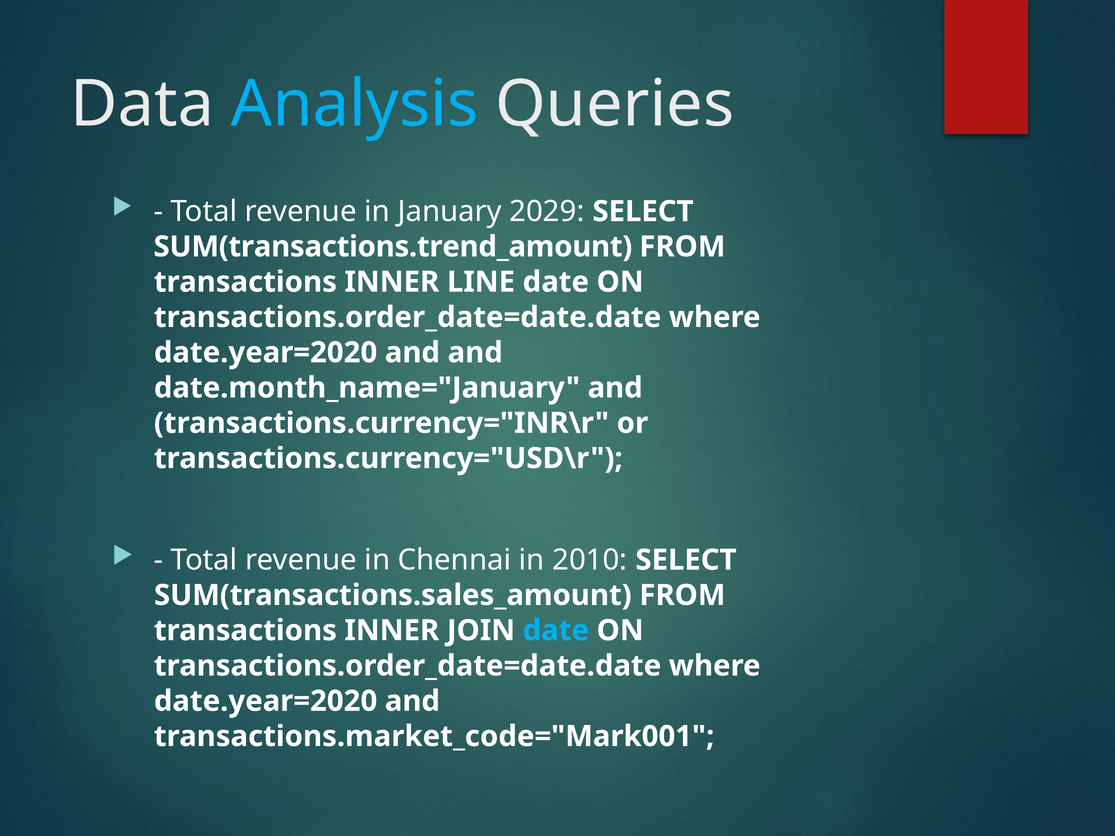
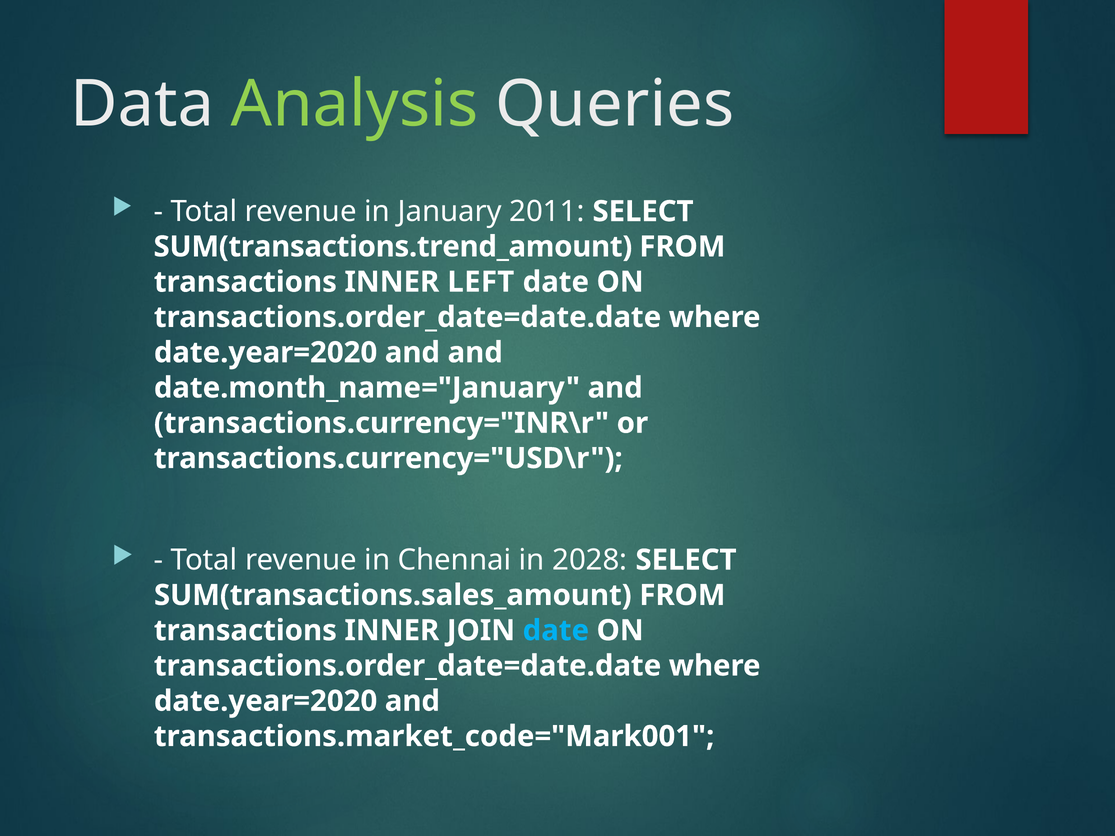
Analysis colour: light blue -> light green
2029: 2029 -> 2011
LINE: LINE -> LEFT
2010: 2010 -> 2028
